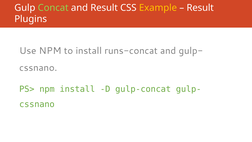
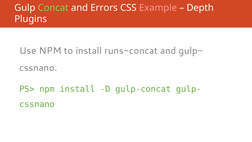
and Result: Result -> Errors
Example colour: yellow -> pink
Result at (200, 8): Result -> Depth
